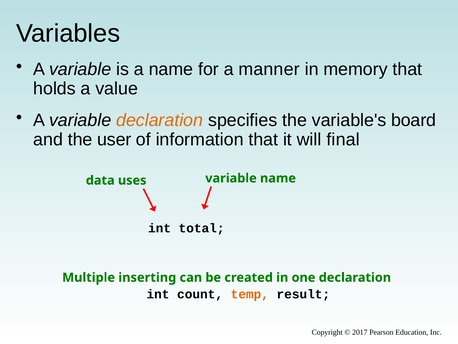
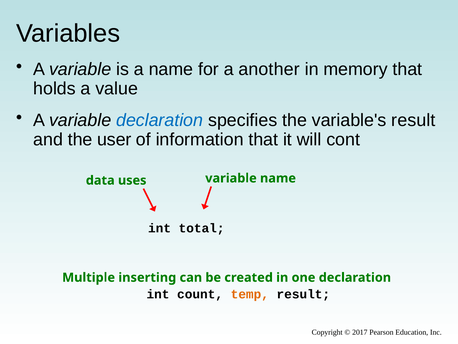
manner: manner -> another
declaration at (160, 120) colour: orange -> blue
variable's board: board -> result
final: final -> cont
